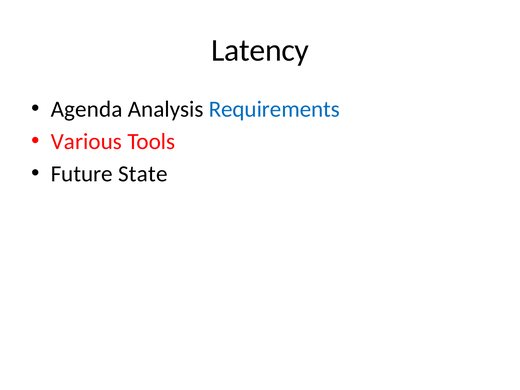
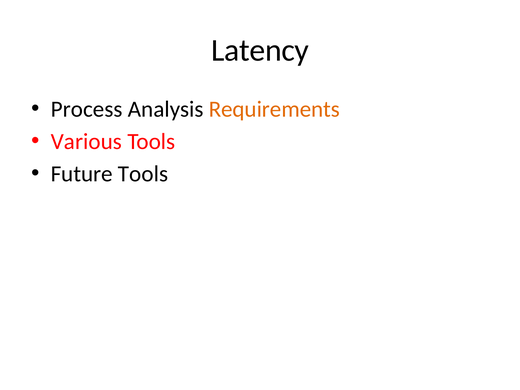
Agenda: Agenda -> Process
Requirements colour: blue -> orange
Future State: State -> Tools
